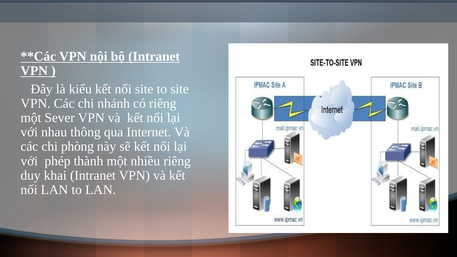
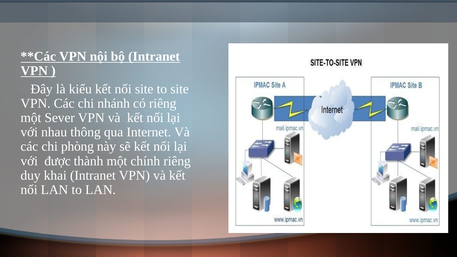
phép: phép -> được
nhiều: nhiều -> chính
